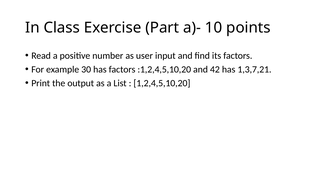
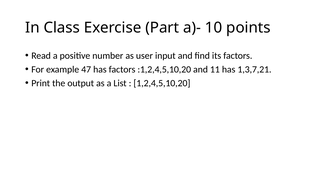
30: 30 -> 47
42: 42 -> 11
